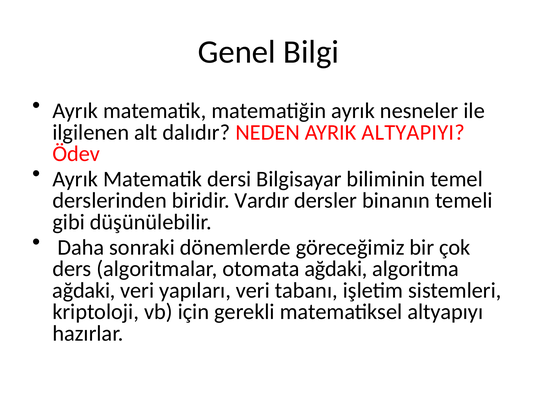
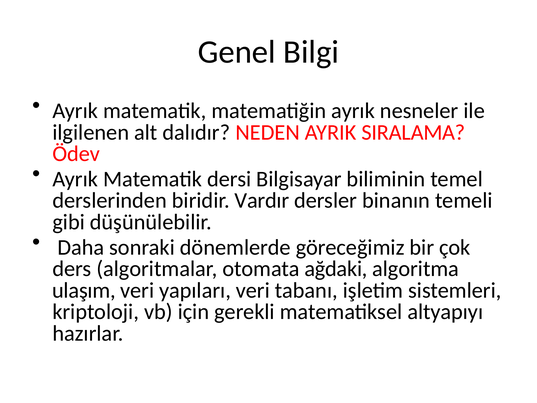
ALTYAPIYI: ALTYAPIYI -> SIRALAMA
ağdaki at (84, 290): ağdaki -> ulaşım
